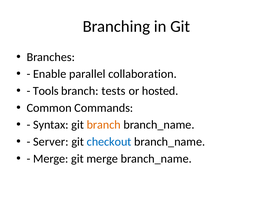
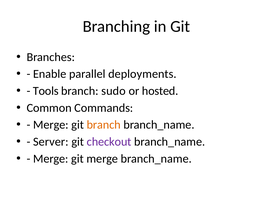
collaboration: collaboration -> deployments
tests: tests -> sudo
Syntax at (51, 125): Syntax -> Merge
checkout colour: blue -> purple
